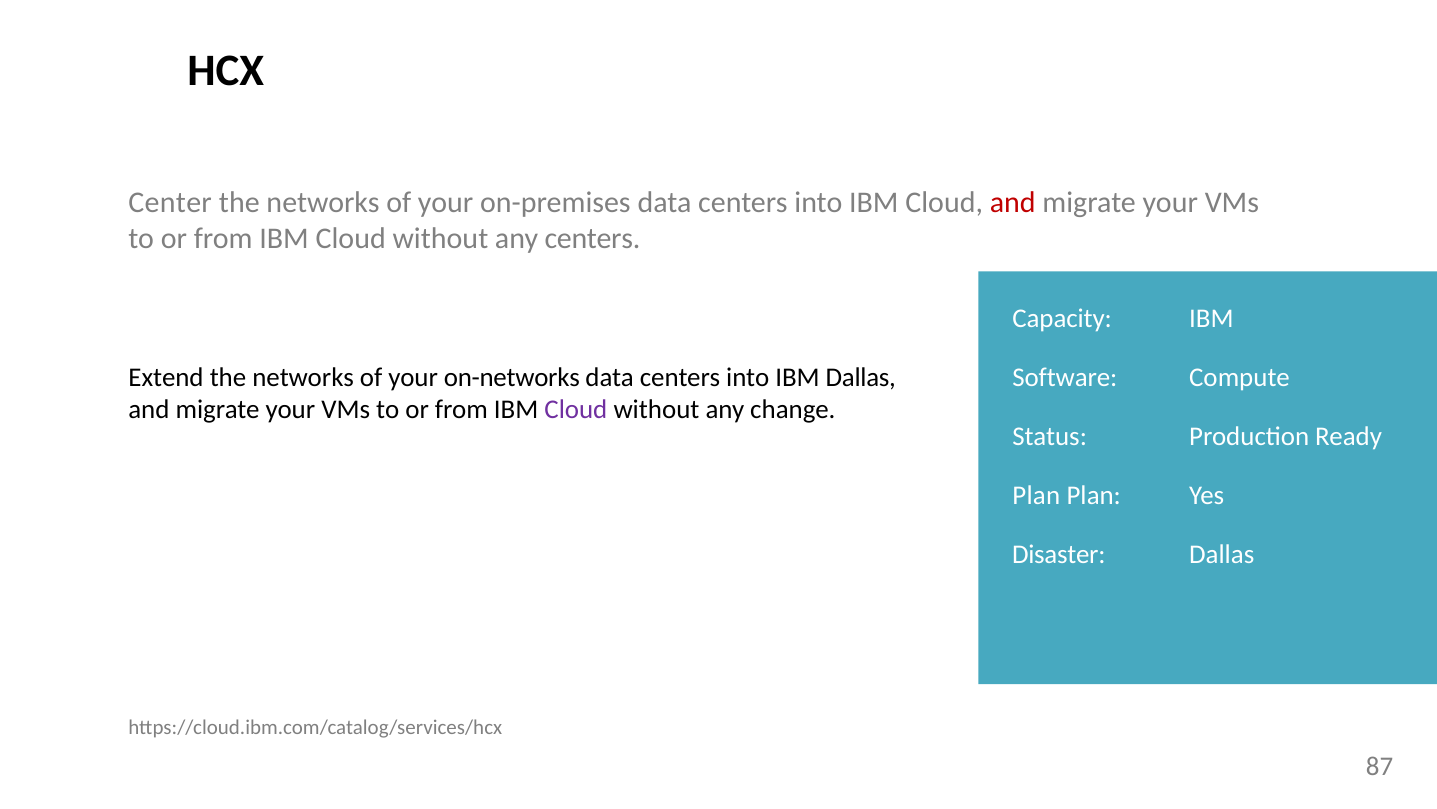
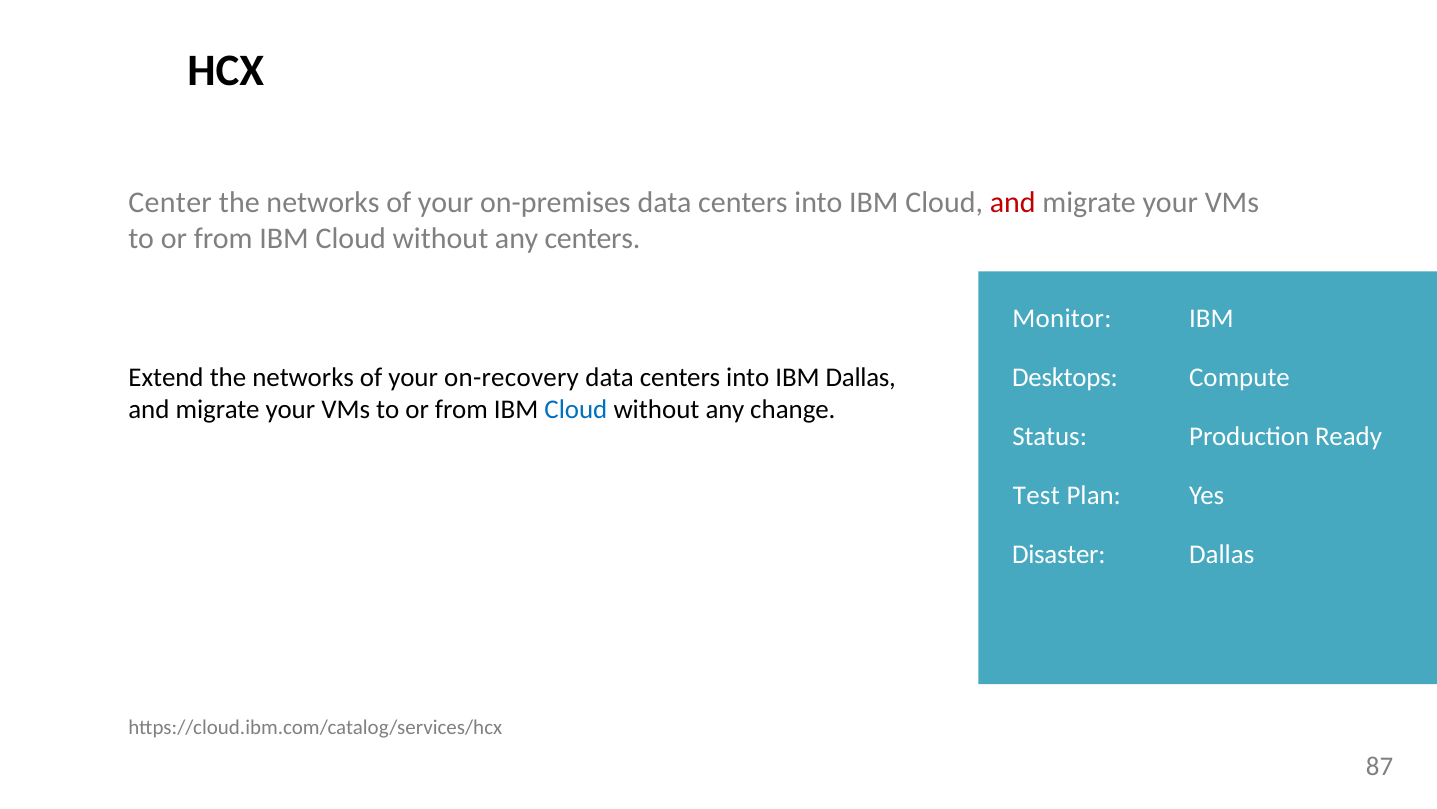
Capacity: Capacity -> Monitor
on-networks: on-networks -> on-recovery
Software: Software -> Desktops
Cloud at (576, 409) colour: purple -> blue
Plan at (1036, 495): Plan -> Test
